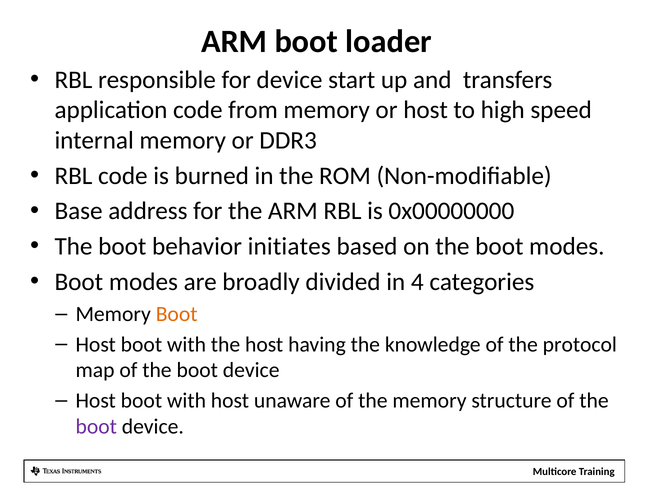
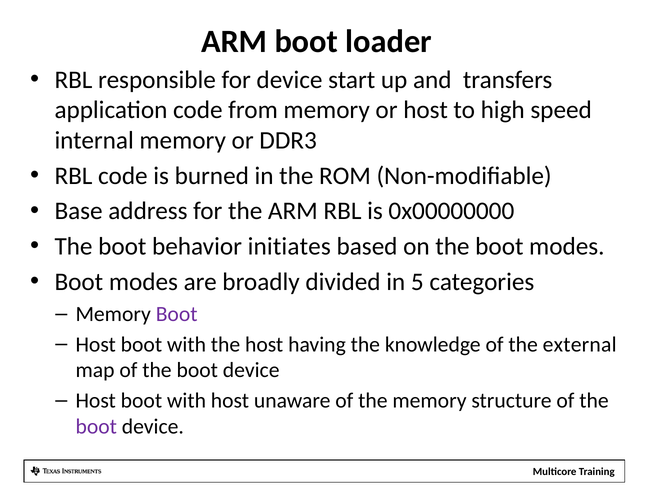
4: 4 -> 5
Boot at (177, 314) colour: orange -> purple
protocol: protocol -> external
